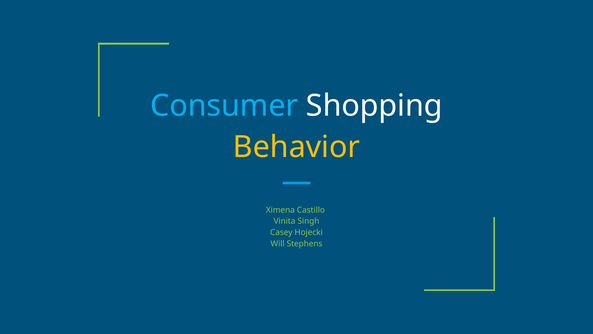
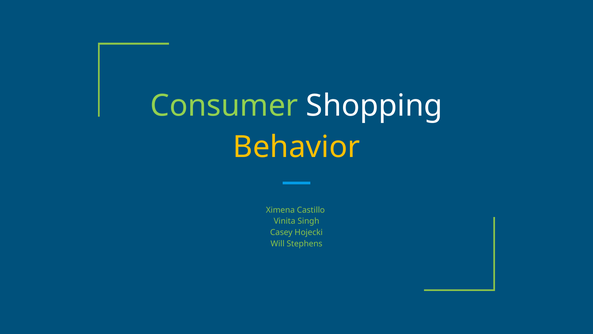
Consumer colour: light blue -> light green
